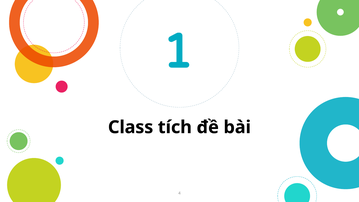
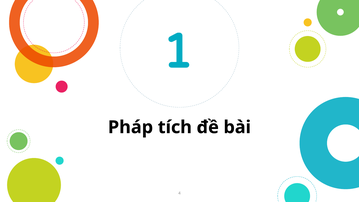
Class: Class -> Pháp
